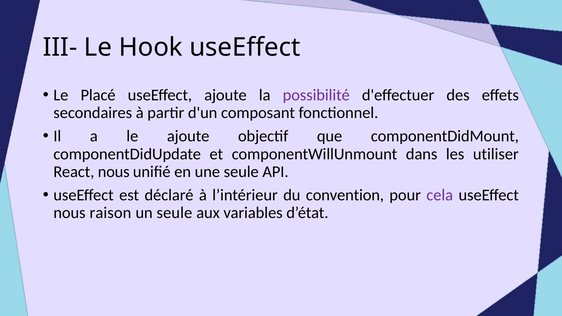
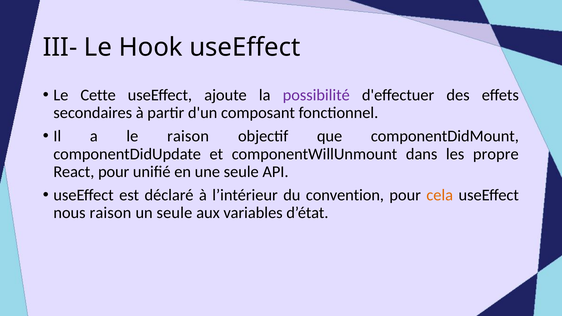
Placé: Placé -> Cette
le ajoute: ajoute -> raison
utiliser: utiliser -> propre
React nous: nous -> pour
cela colour: purple -> orange
